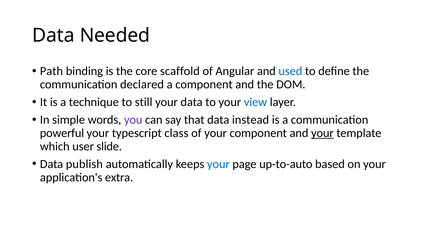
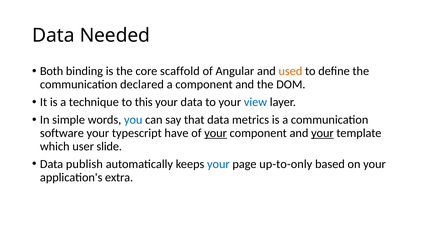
Path: Path -> Both
used colour: blue -> orange
still: still -> this
you colour: purple -> blue
instead: instead -> metrics
powerful: powerful -> software
class: class -> have
your at (216, 133) underline: none -> present
up-to-auto: up-to-auto -> up-to-only
